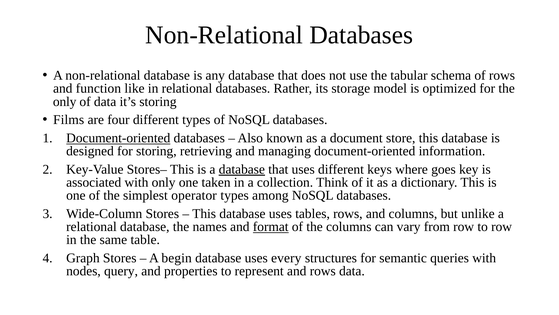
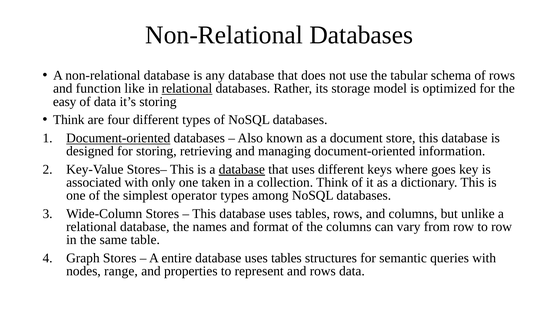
relational at (187, 88) underline: none -> present
only at (65, 101): only -> easy
Films at (69, 120): Films -> Think
format underline: present -> none
begin: begin -> entire
every at (286, 258): every -> tables
query: query -> range
